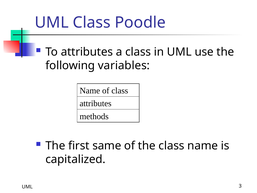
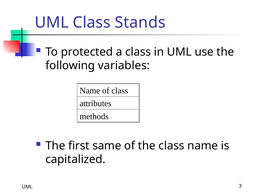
Poodle: Poodle -> Stands
To attributes: attributes -> protected
